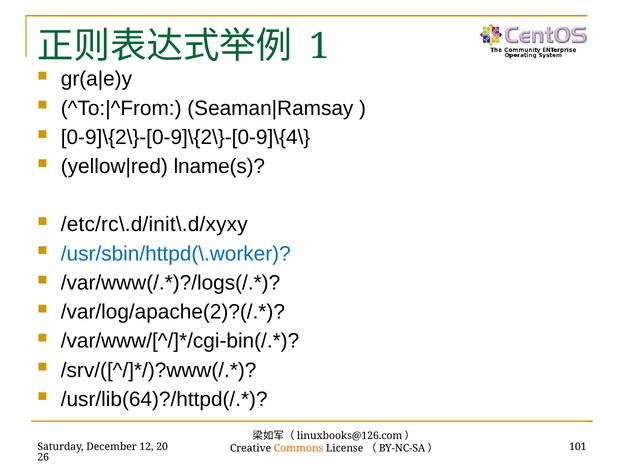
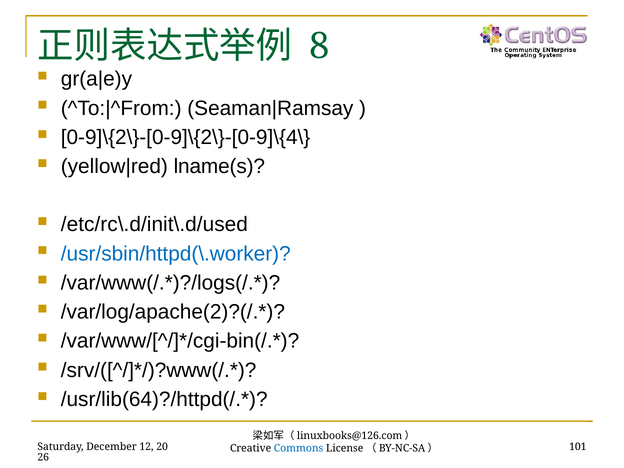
1: 1 -> 8
/etc/rc\.d/init\.d/xyxy: /etc/rc\.d/init\.d/xyxy -> /etc/rc\.d/init\.d/used
Commons colour: orange -> blue
